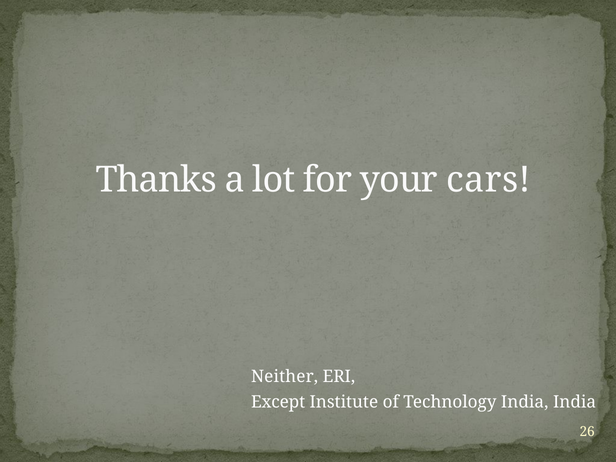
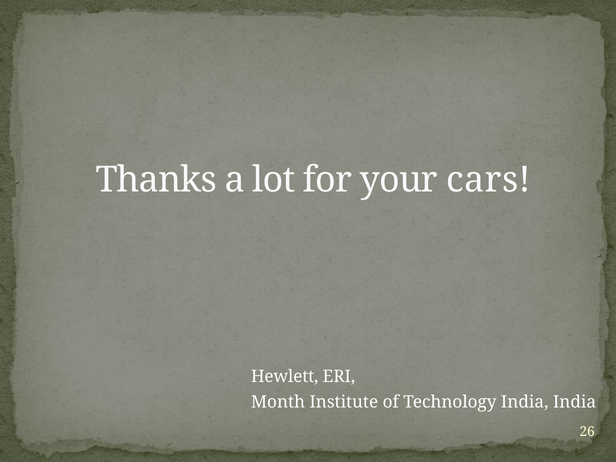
Neither: Neither -> Hewlett
Except: Except -> Month
